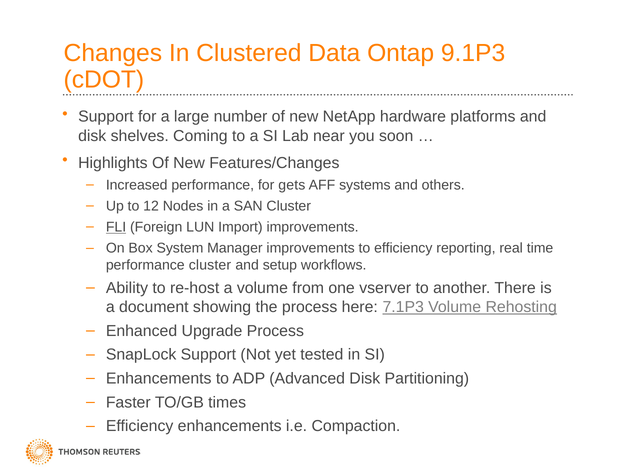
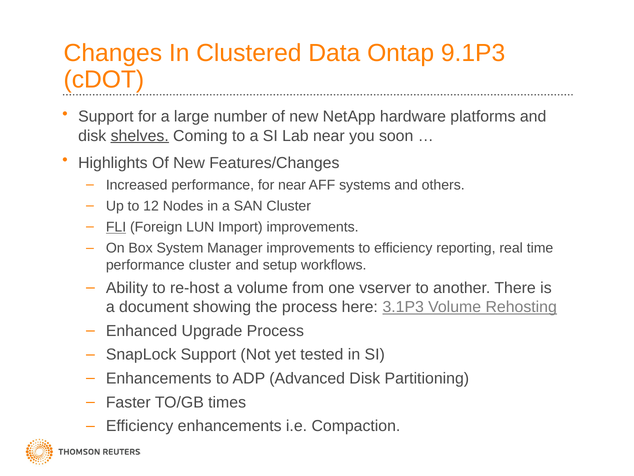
shelves underline: none -> present
for gets: gets -> near
7.1P3: 7.1P3 -> 3.1P3
